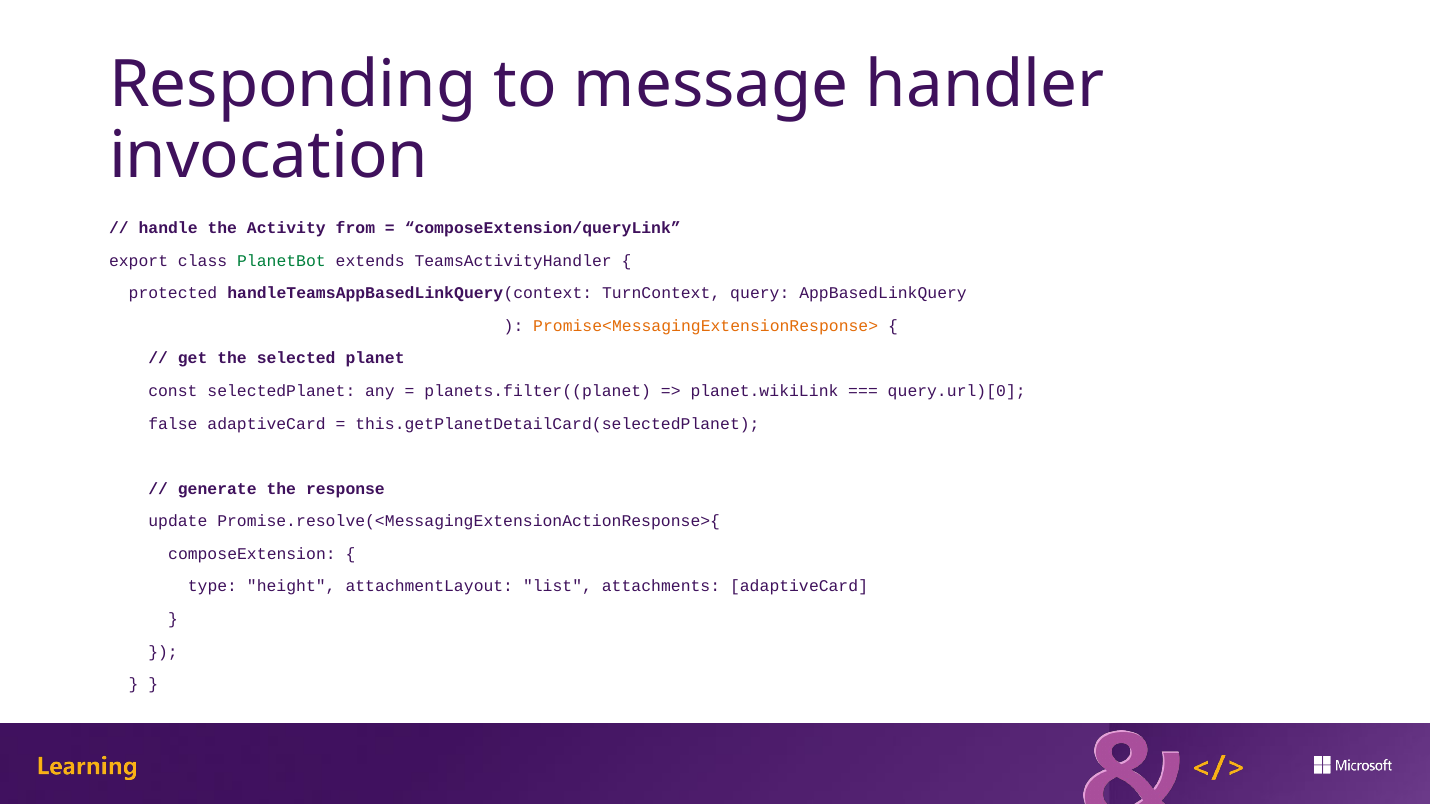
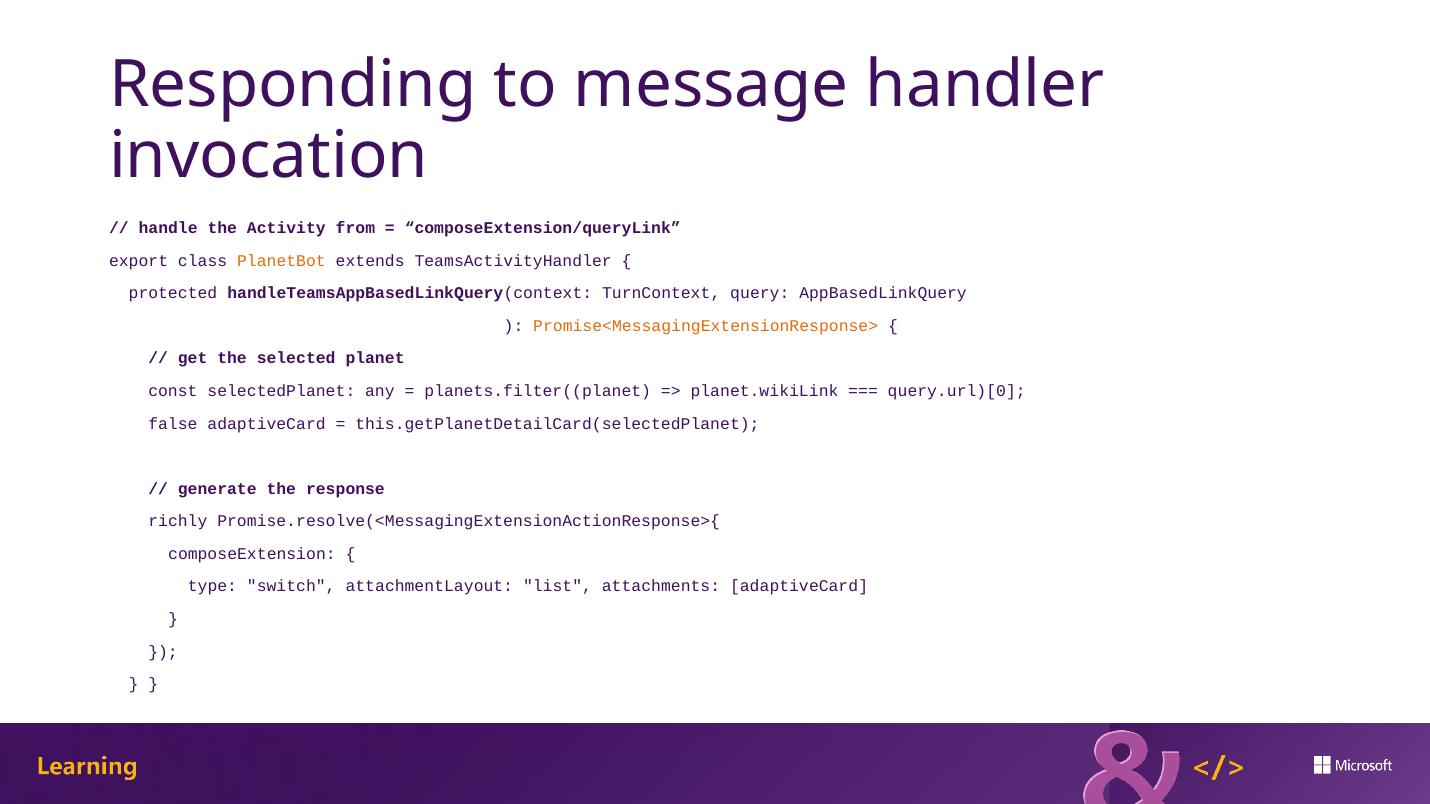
PlanetBot colour: green -> orange
update: update -> richly
height: height -> switch
